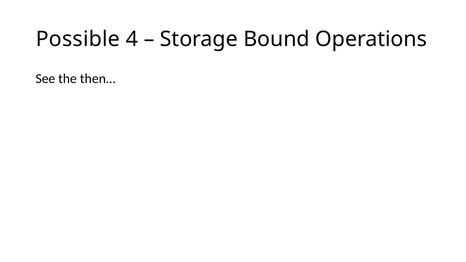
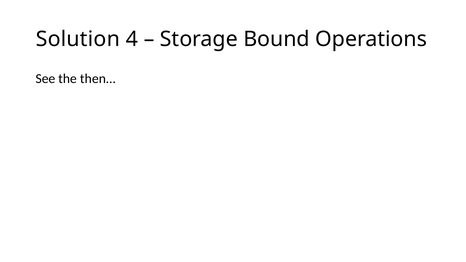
Possible: Possible -> Solution
